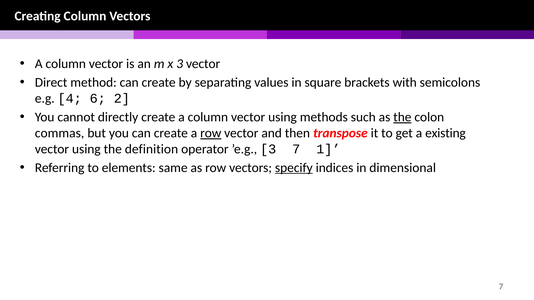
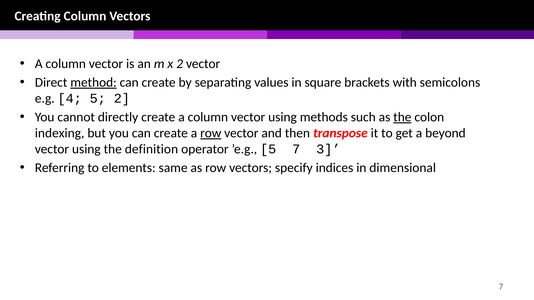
x 3: 3 -> 2
method underline: none -> present
4 6: 6 -> 5
commas: commas -> indexing
existing: existing -> beyond
’e.g 3: 3 -> 5
1: 1 -> 3
specify underline: present -> none
